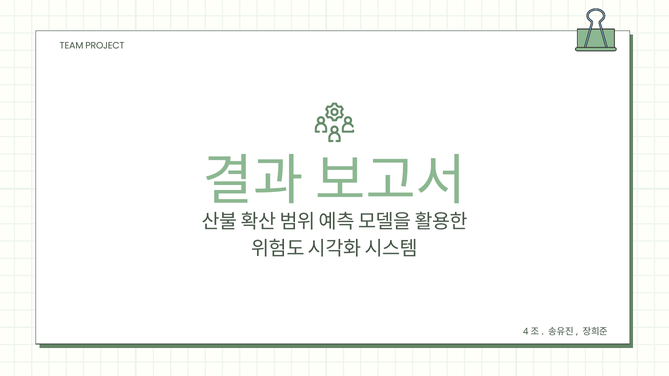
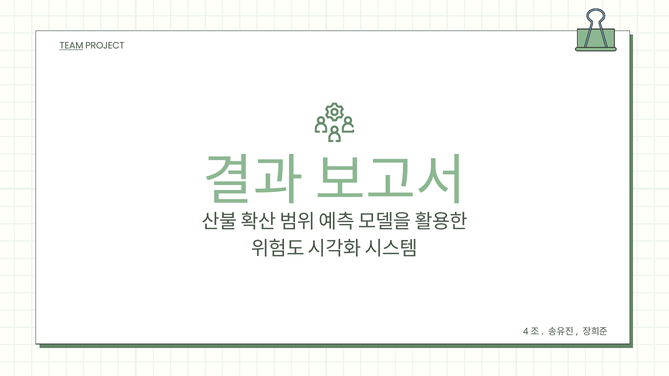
TEAM underline: none -> present
